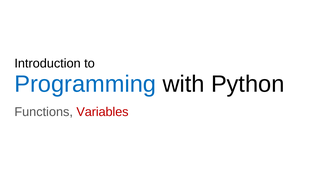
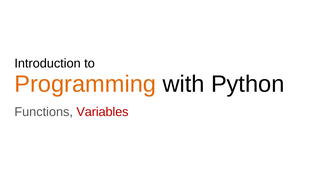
Programming colour: blue -> orange
